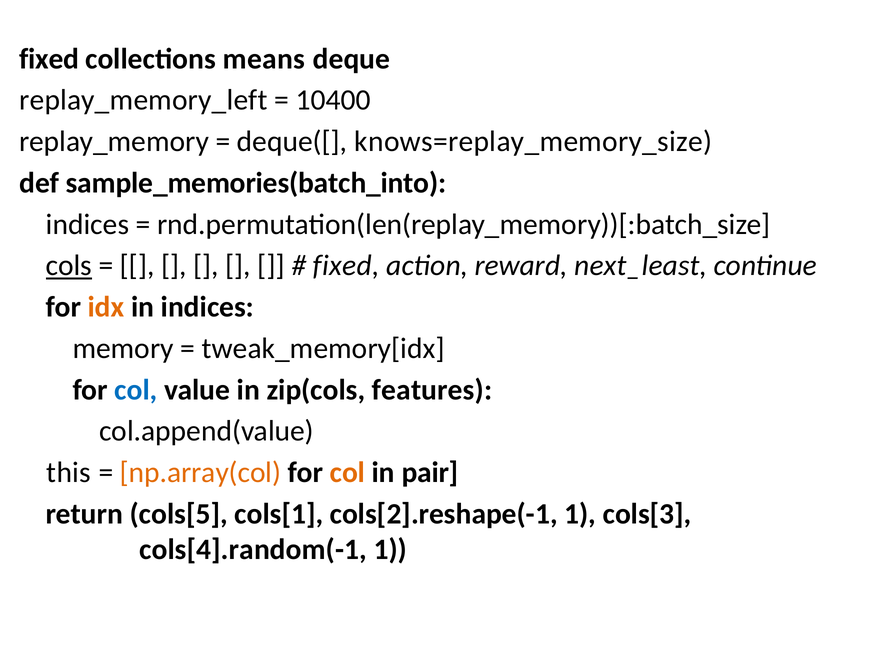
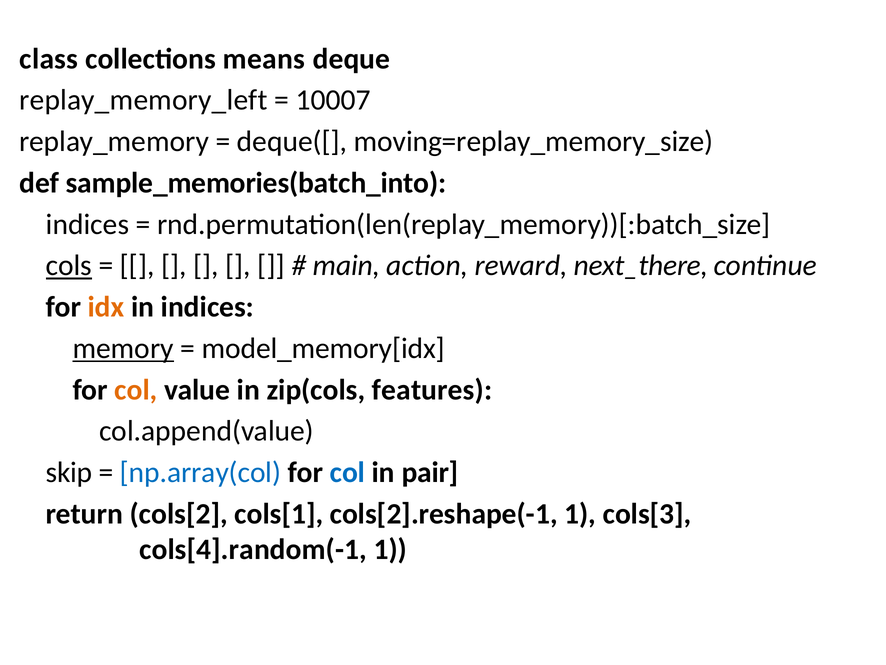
fixed at (49, 59): fixed -> class
10400: 10400 -> 10007
knows=replay_memory_size: knows=replay_memory_size -> moving=replay_memory_size
fixed at (346, 266): fixed -> main
next_least: next_least -> next_there
memory underline: none -> present
tweak_memory[idx: tweak_memory[idx -> model_memory[idx
col at (136, 390) colour: blue -> orange
this: this -> skip
np.array(col colour: orange -> blue
col at (347, 472) colour: orange -> blue
cols[5: cols[5 -> cols[2
